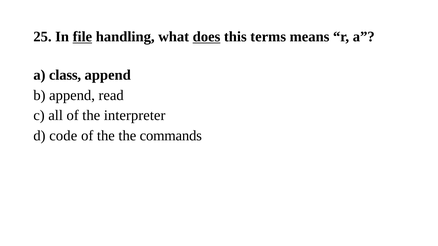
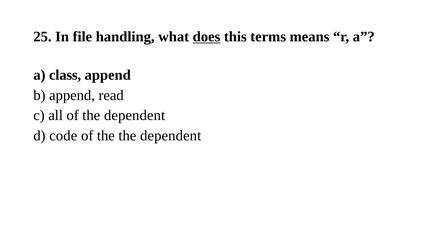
file underline: present -> none
of the interpreter: interpreter -> dependent
the the commands: commands -> dependent
